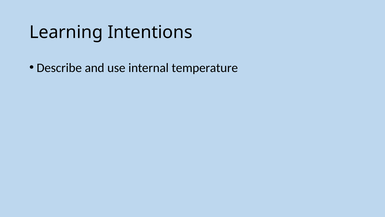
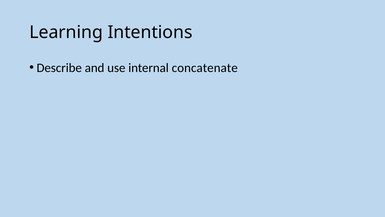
temperature: temperature -> concatenate
